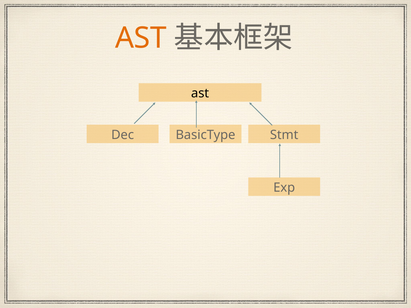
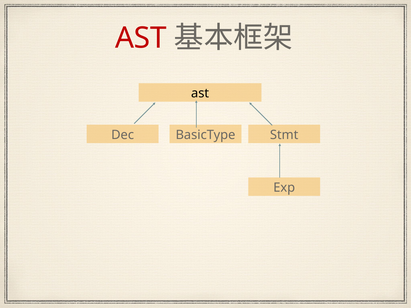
AST at (141, 38) colour: orange -> red
